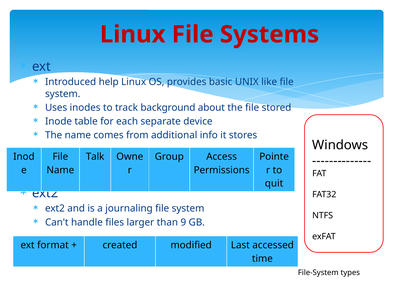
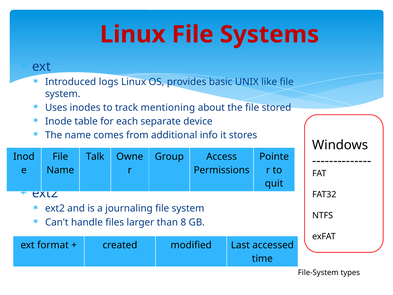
help: help -> logs
background: background -> mentioning
9: 9 -> 8
